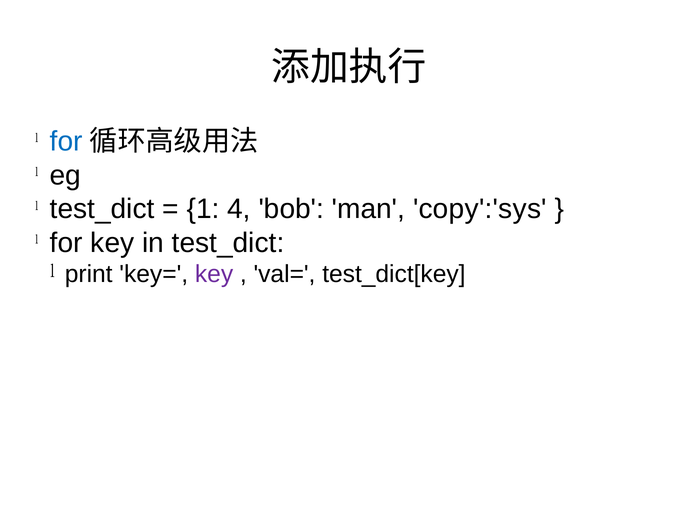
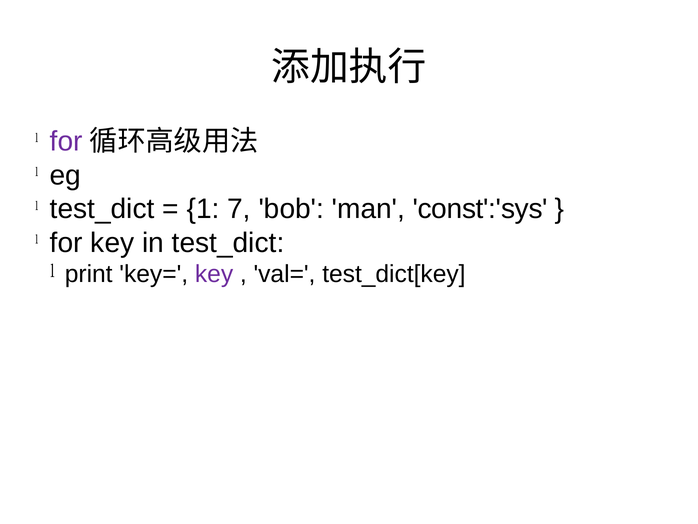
for at (66, 141) colour: blue -> purple
4: 4 -> 7
copy':'sys: copy':'sys -> const':'sys
